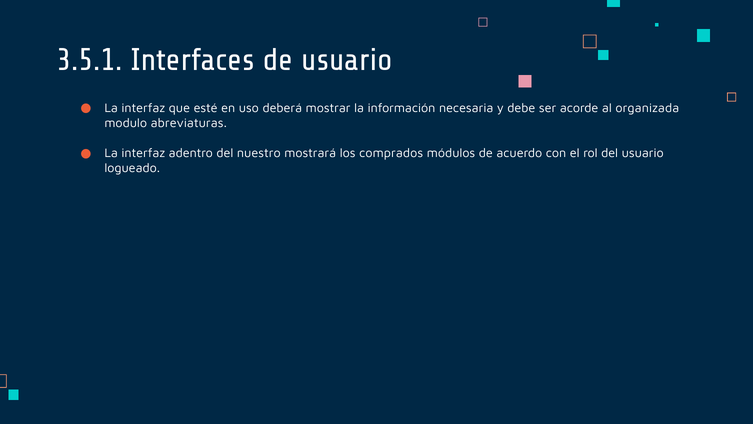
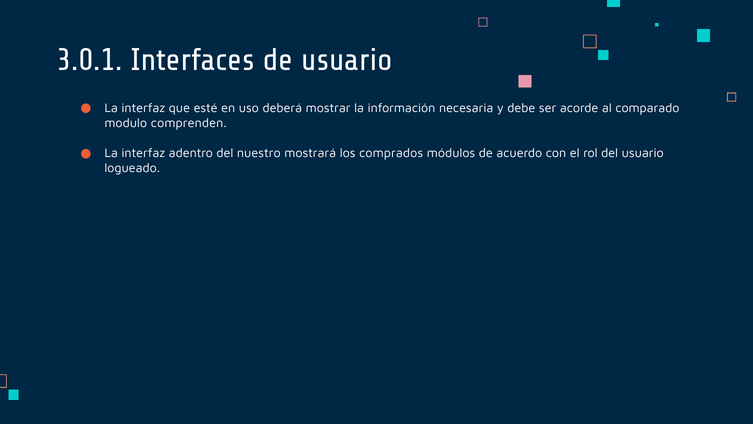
3.5.1: 3.5.1 -> 3.0.1
organizada: organizada -> comparado
abreviaturas: abreviaturas -> comprenden
